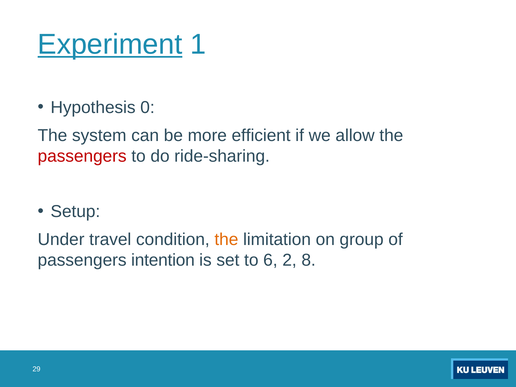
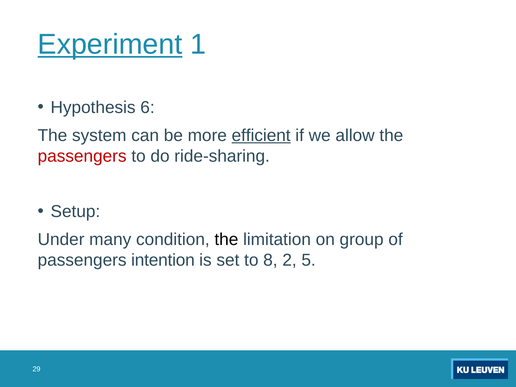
0: 0 -> 6
efficient underline: none -> present
travel: travel -> many
the at (226, 239) colour: orange -> black
6: 6 -> 8
8: 8 -> 5
